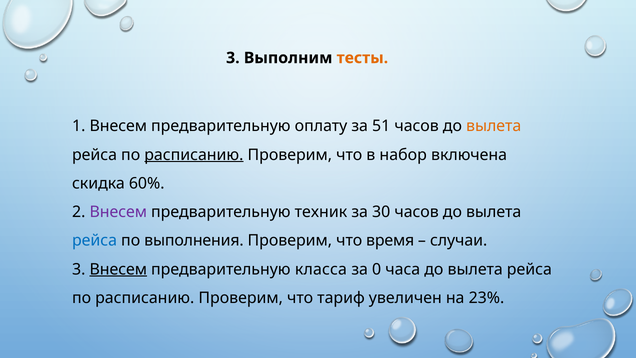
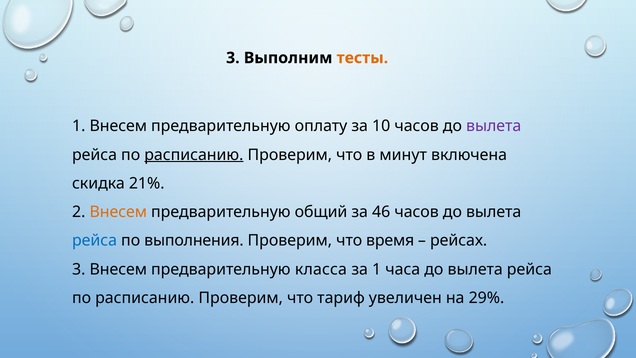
51: 51 -> 10
вылета at (494, 126) colour: orange -> purple
набор: набор -> минут
60%: 60% -> 21%
Внесем at (118, 212) colour: purple -> orange
техник: техник -> общий
30: 30 -> 46
случаи: случаи -> рейсах
Внесем at (118, 269) underline: present -> none
за 0: 0 -> 1
23%: 23% -> 29%
